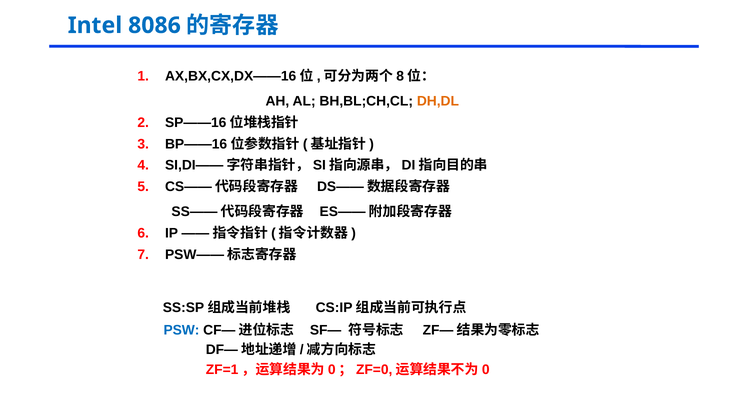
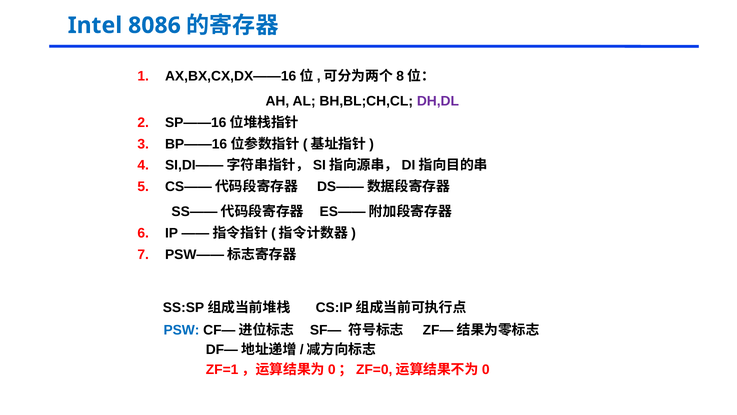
DH,DL colour: orange -> purple
